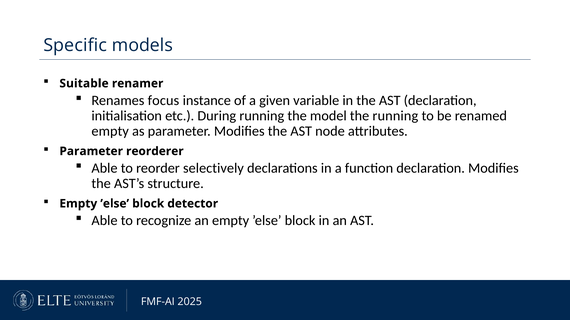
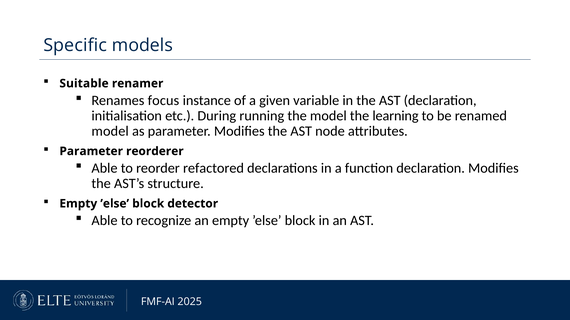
the running: running -> learning
empty at (110, 131): empty -> model
selectively: selectively -> refactored
